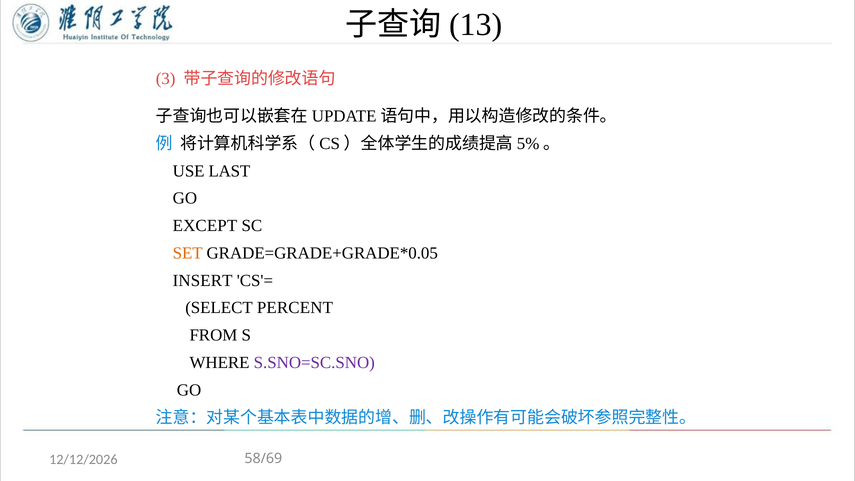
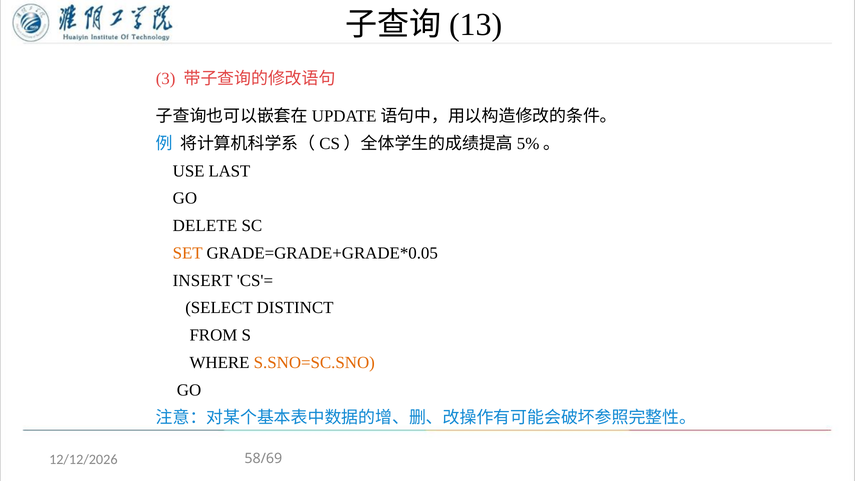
EXCEPT: EXCEPT -> DELETE
PERCENT: PERCENT -> DISTINCT
S.SNO=SC.SNO colour: purple -> orange
